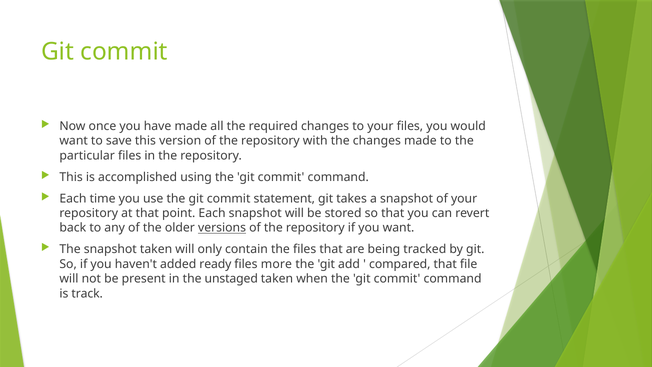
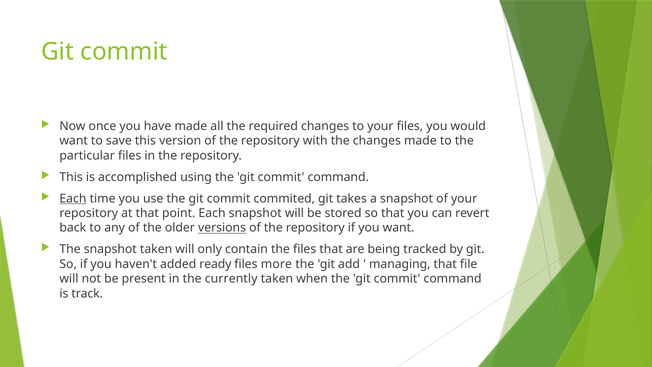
Each at (73, 198) underline: none -> present
statement: statement -> commited
compared: compared -> managing
unstaged: unstaged -> currently
